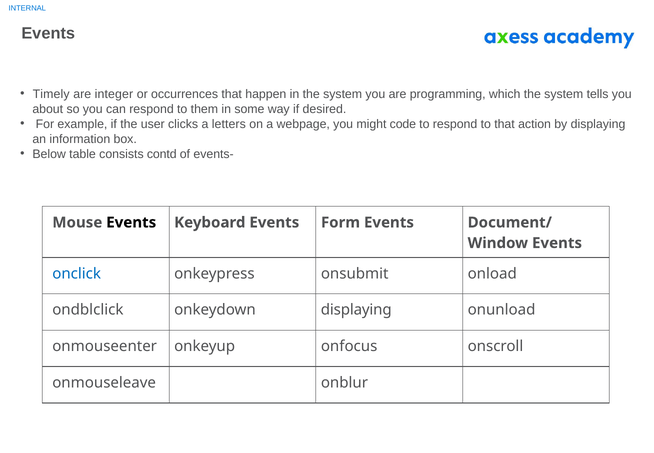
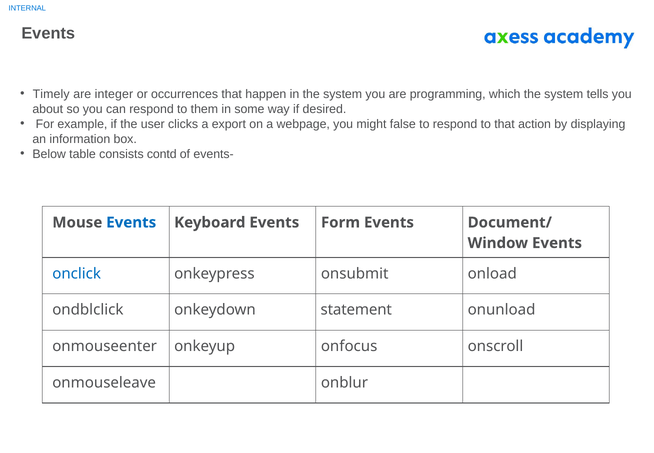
letters: letters -> export
code: code -> false
Events at (131, 222) colour: black -> blue
onkeydown displaying: displaying -> statement
